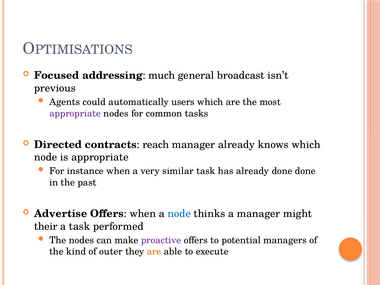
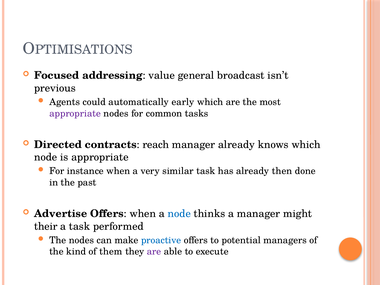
much: much -> value
users: users -> early
already done: done -> then
proactive colour: purple -> blue
outer: outer -> them
are at (154, 252) colour: orange -> purple
